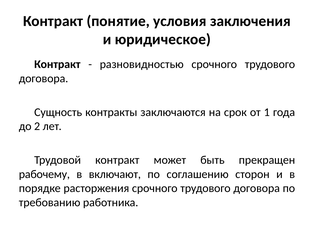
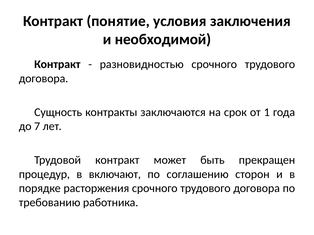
юридическое: юридическое -> необходимой
2: 2 -> 7
рабочему: рабочему -> процедур
